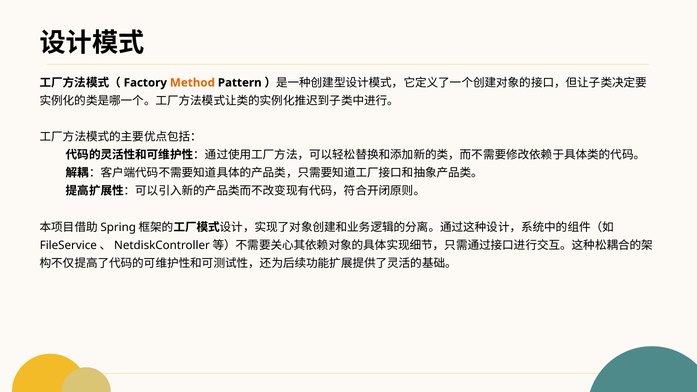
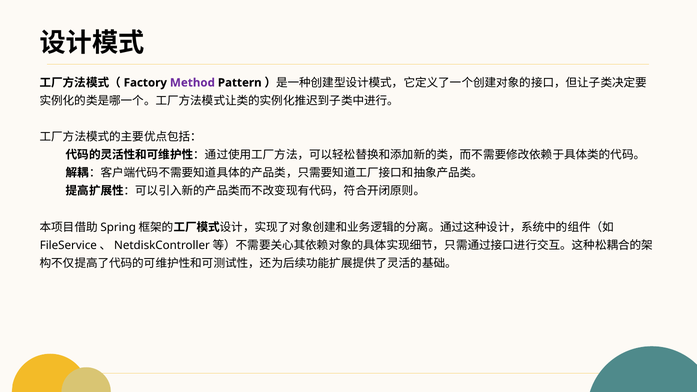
Method colour: orange -> purple
